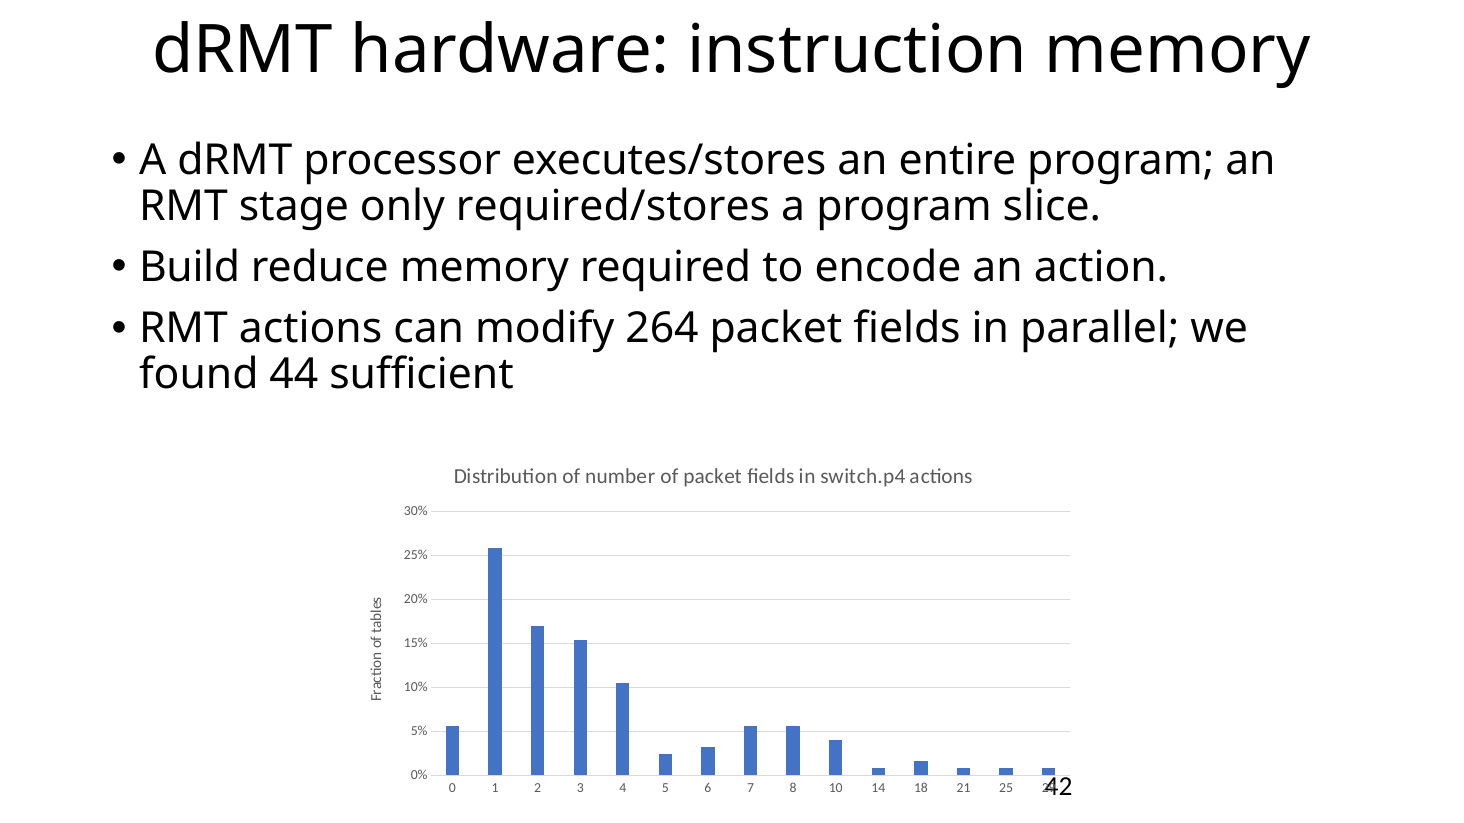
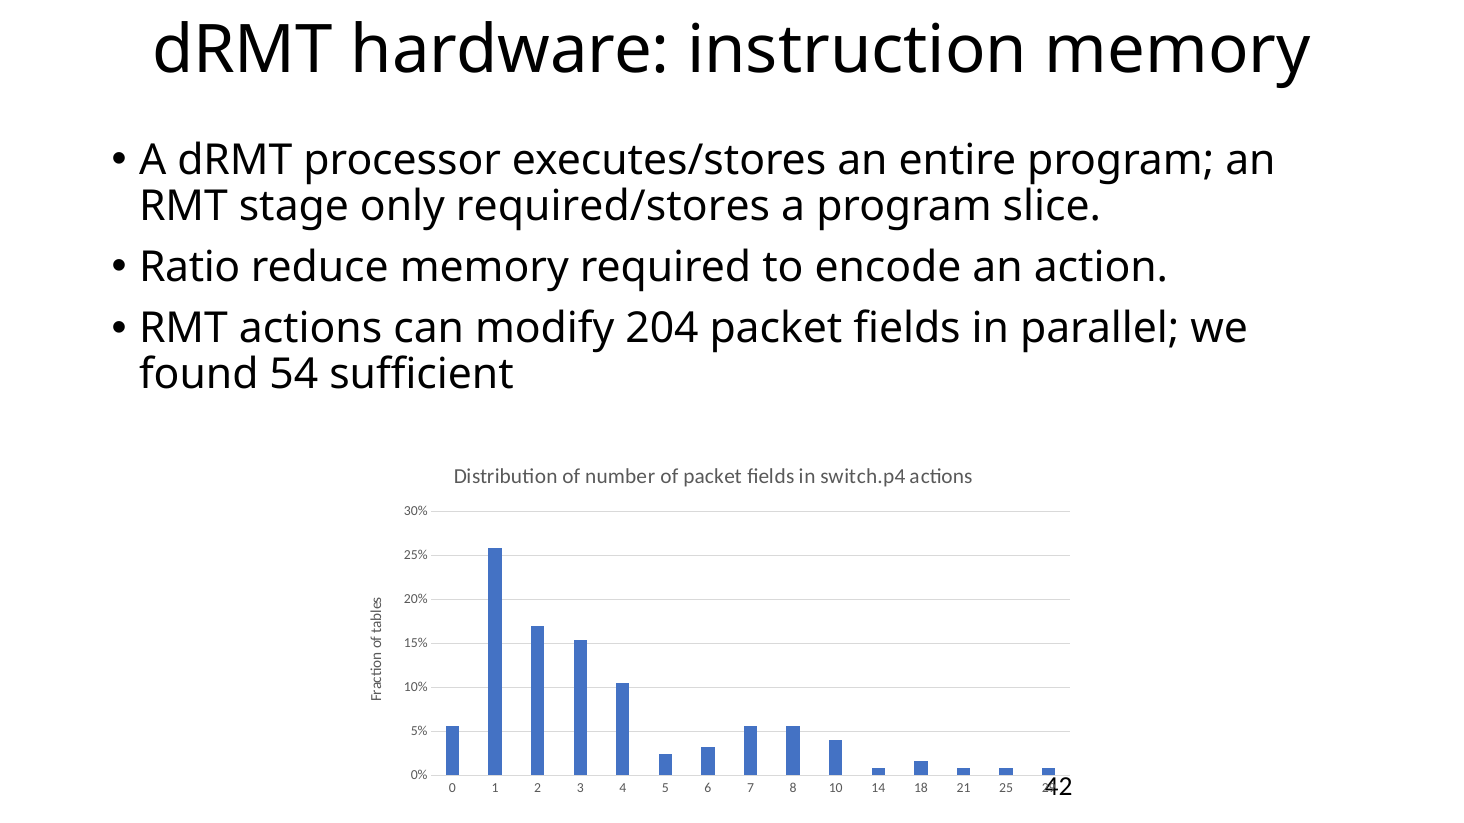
Build: Build -> Ratio
264: 264 -> 204
44: 44 -> 54
